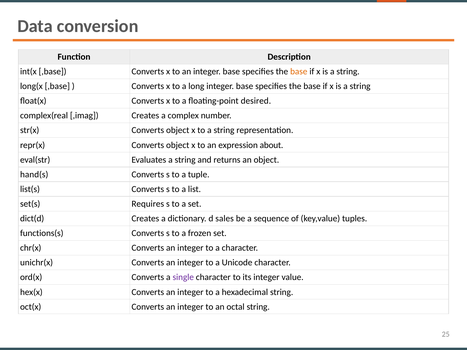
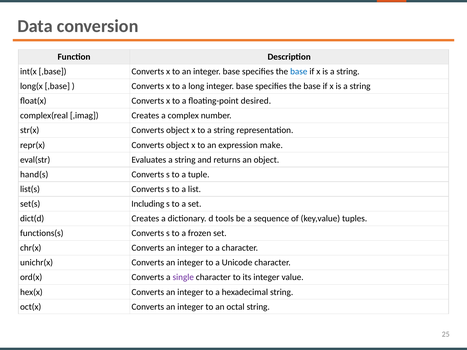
base at (299, 72) colour: orange -> blue
about: about -> make
Requires: Requires -> Including
sales: sales -> tools
